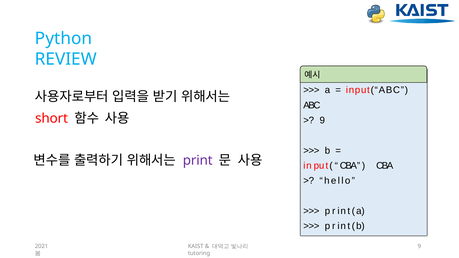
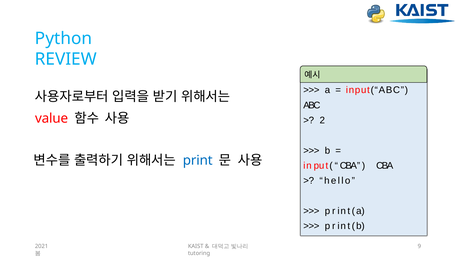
short: short -> value
9 at (322, 120): 9 -> 2
print colour: purple -> blue
